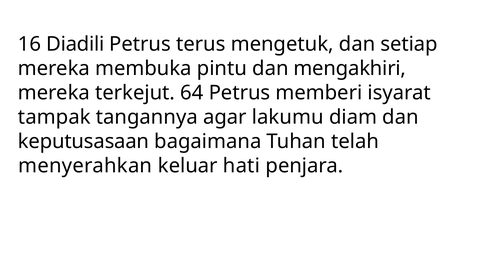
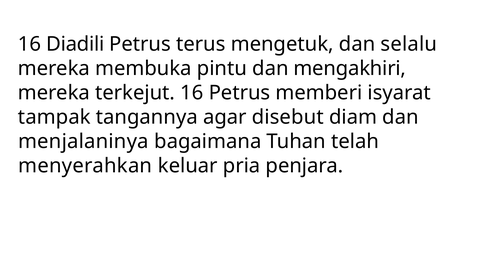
setiap: setiap -> selalu
terkejut 64: 64 -> 16
lakumu: lakumu -> disebut
keputusasaan: keputusasaan -> menjalaninya
hati: hati -> pria
